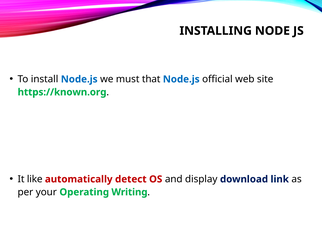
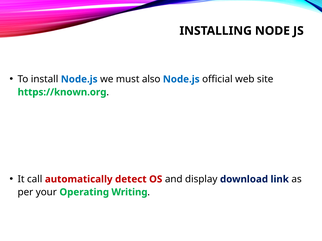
that: that -> also
like: like -> call
